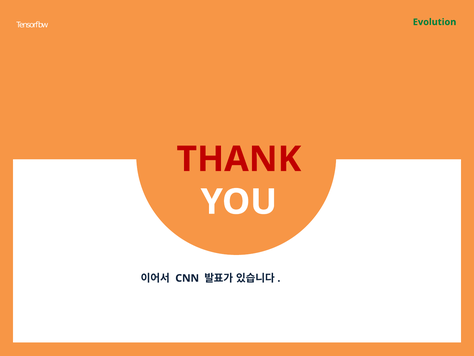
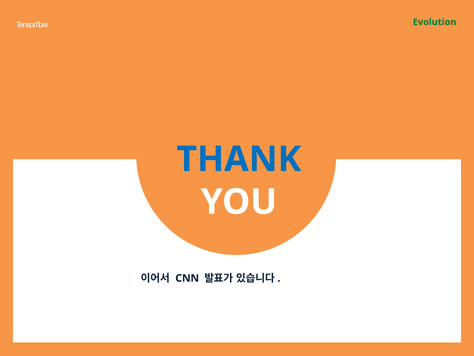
THANK colour: red -> blue
